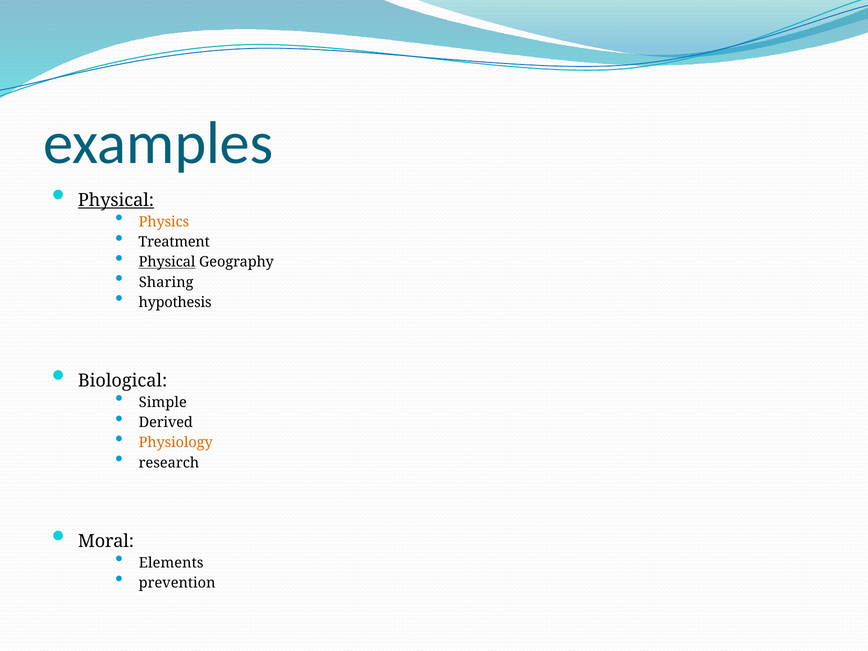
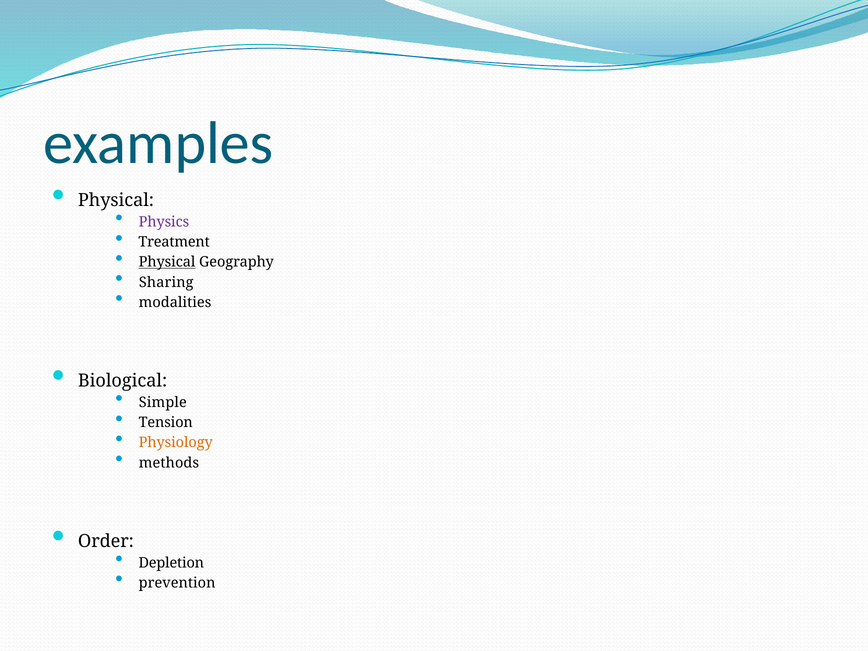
Physical at (116, 200) underline: present -> none
Physics colour: orange -> purple
hypothesis: hypothesis -> modalities
Derived: Derived -> Tension
research: research -> methods
Moral: Moral -> Order
Elements: Elements -> Depletion
